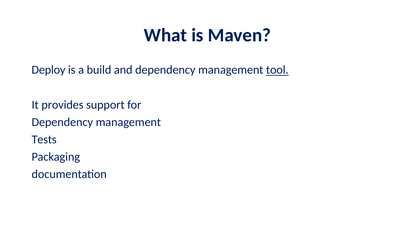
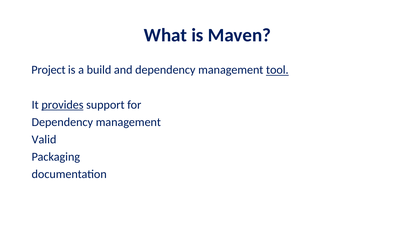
Deploy: Deploy -> Project
provides underline: none -> present
Tests: Tests -> Valid
